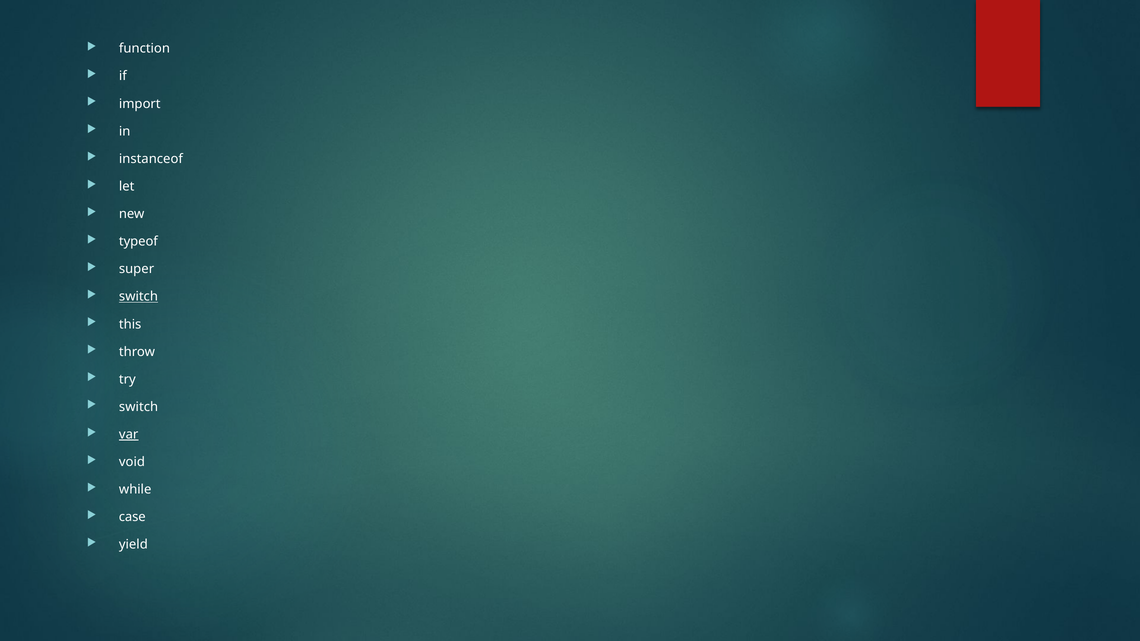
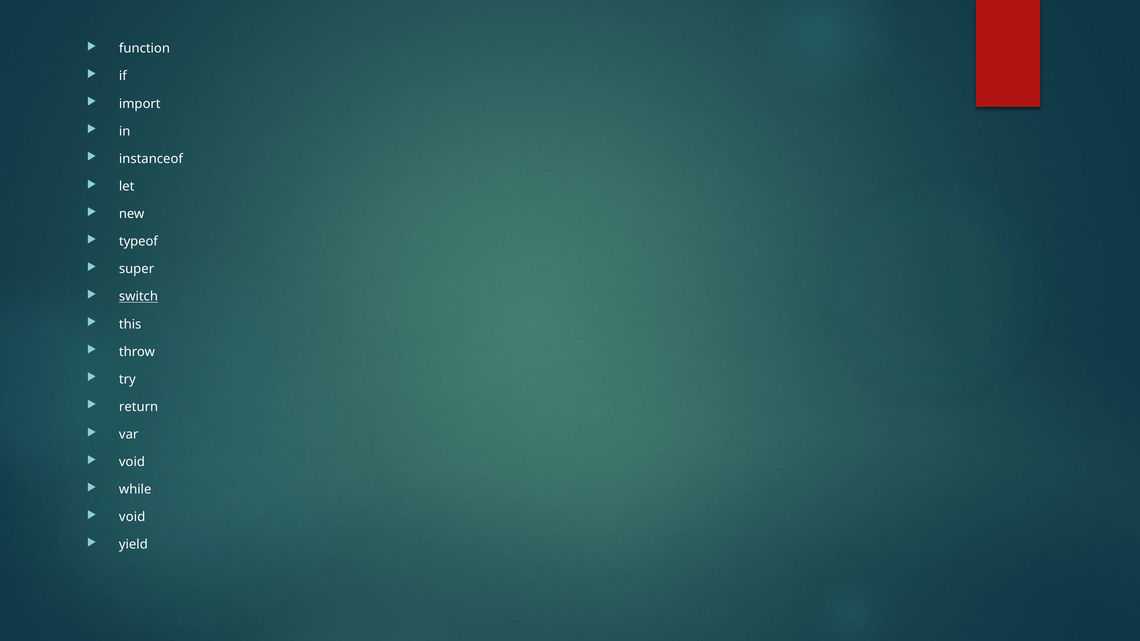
switch at (139, 407): switch -> return
var underline: present -> none
case at (132, 517): case -> void
